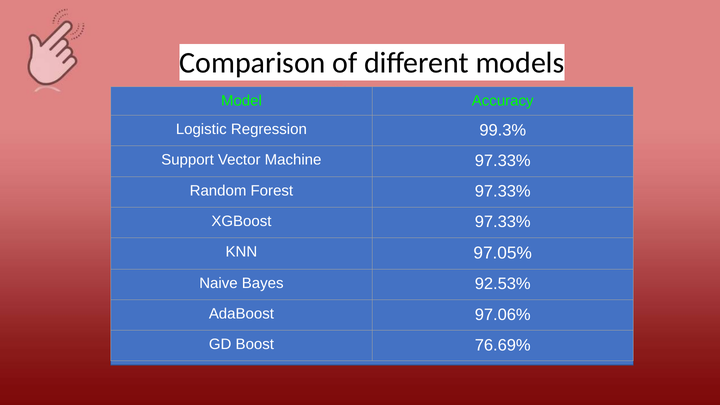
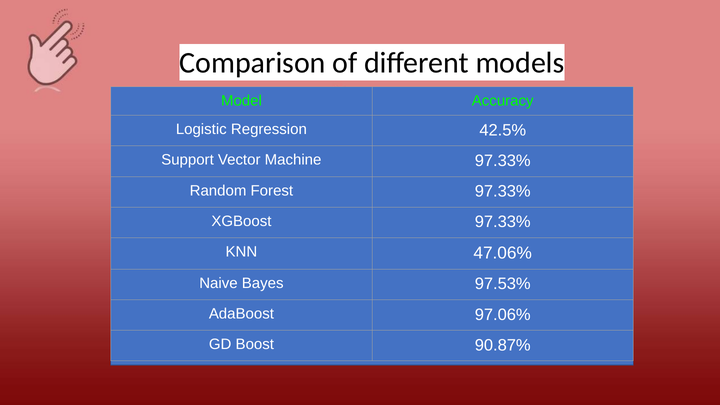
99.3%: 99.3% -> 42.5%
97.05%: 97.05% -> 47.06%
92.53%: 92.53% -> 97.53%
76.69%: 76.69% -> 90.87%
